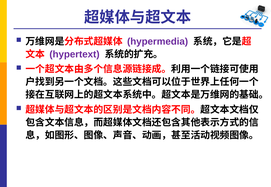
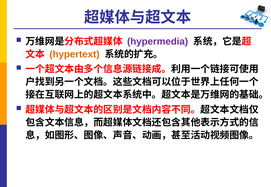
hypertext colour: purple -> orange
